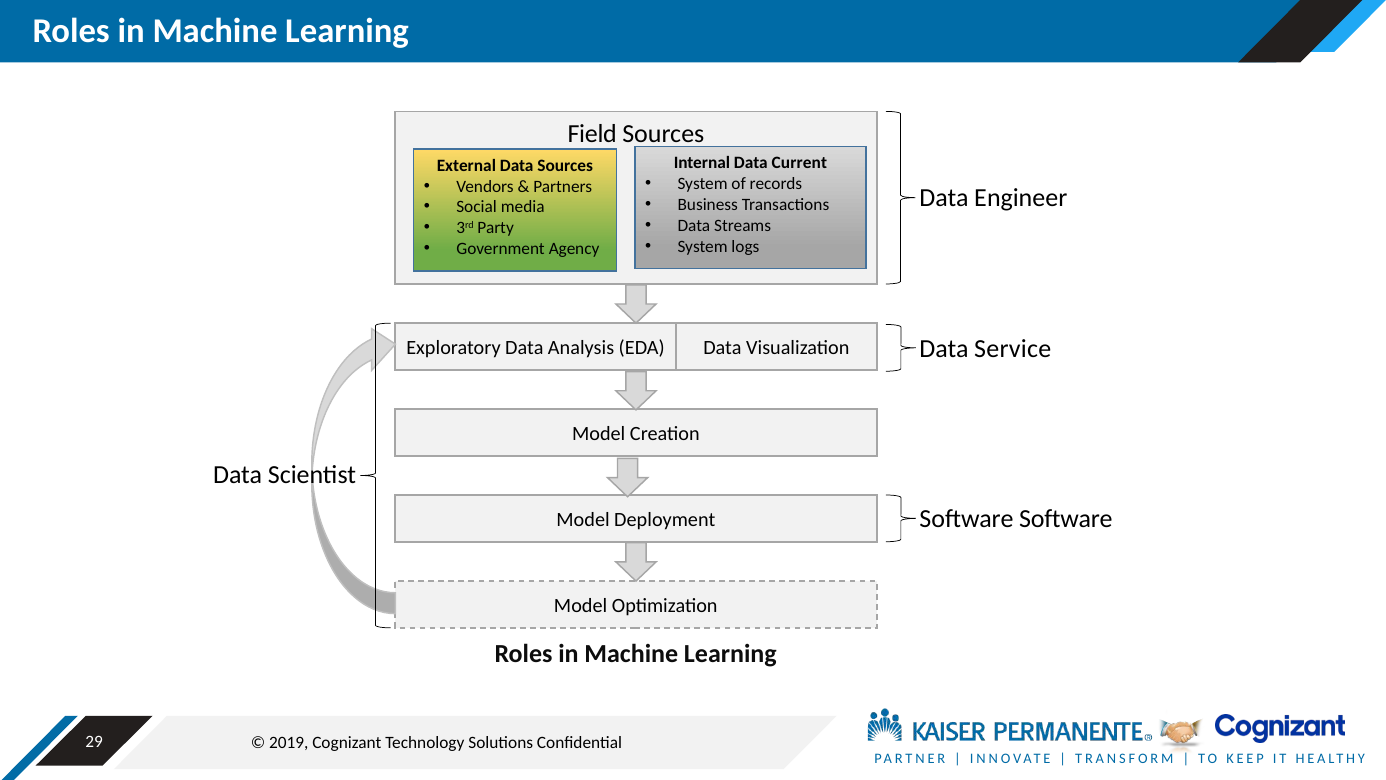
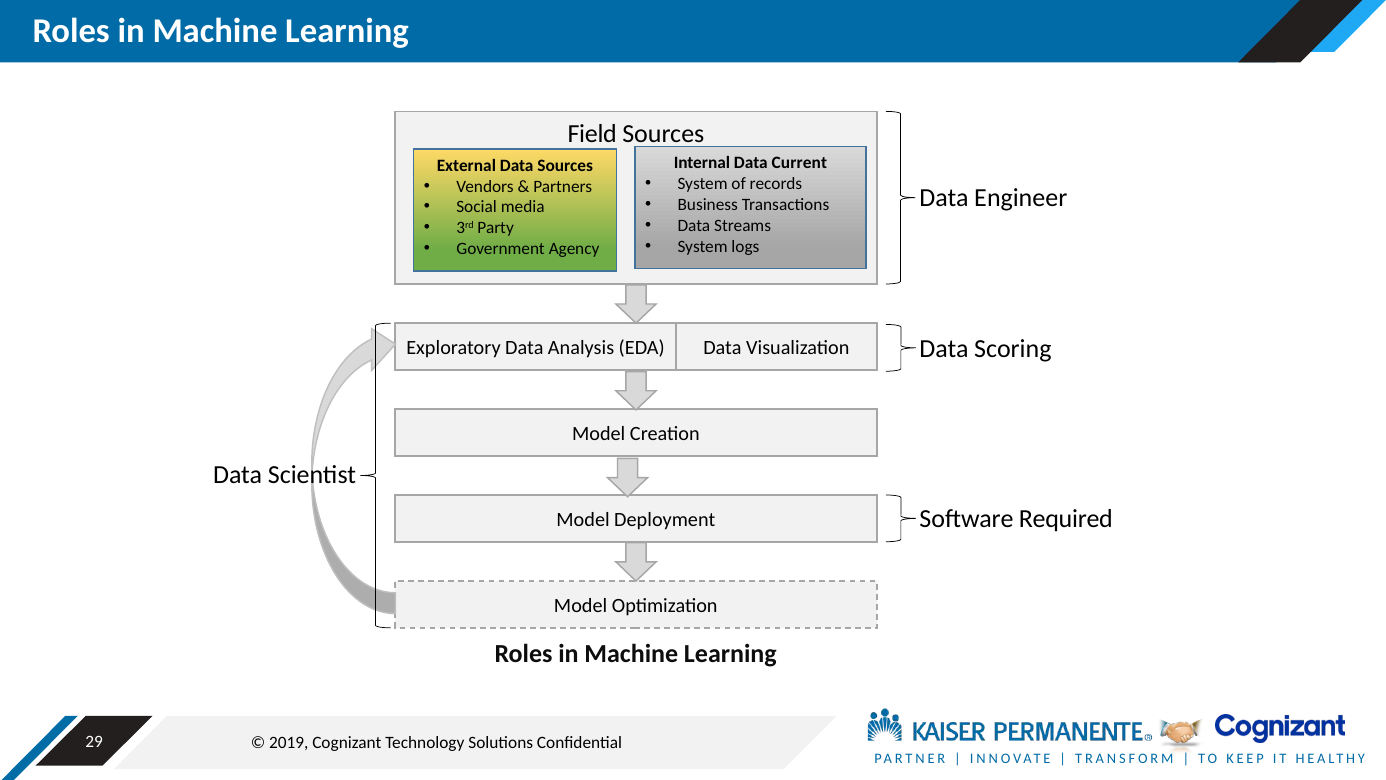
Service: Service -> Scoring
Software Software: Software -> Required
